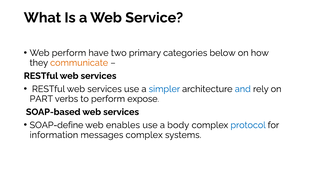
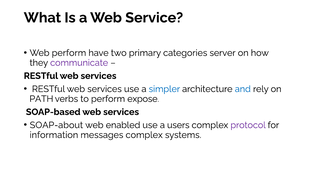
below: below -> server
communicate colour: orange -> purple
PART: PART -> PATH
SOAP-define: SOAP-define -> SOAP-about
enables: enables -> enabled
body: body -> users
protocol colour: blue -> purple
